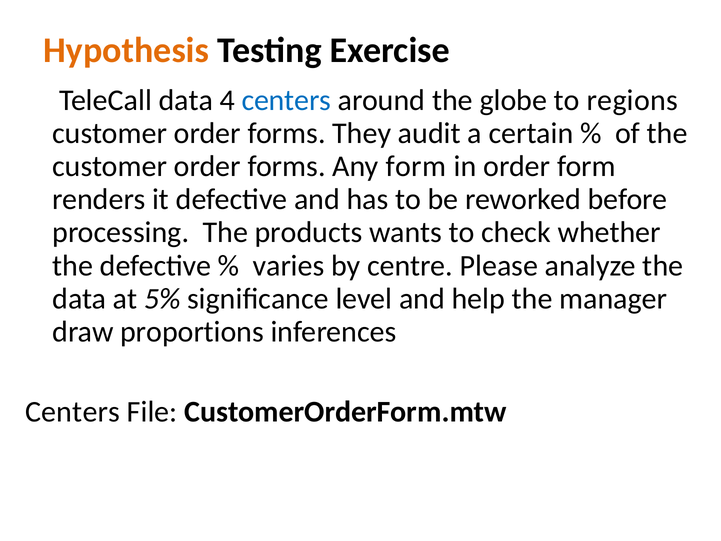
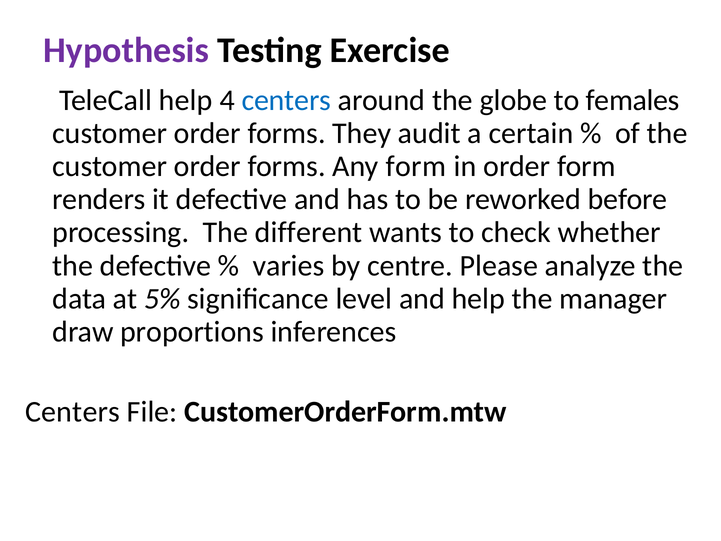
Hypothesis colour: orange -> purple
TeleCall data: data -> help
regions: regions -> females
products: products -> different
